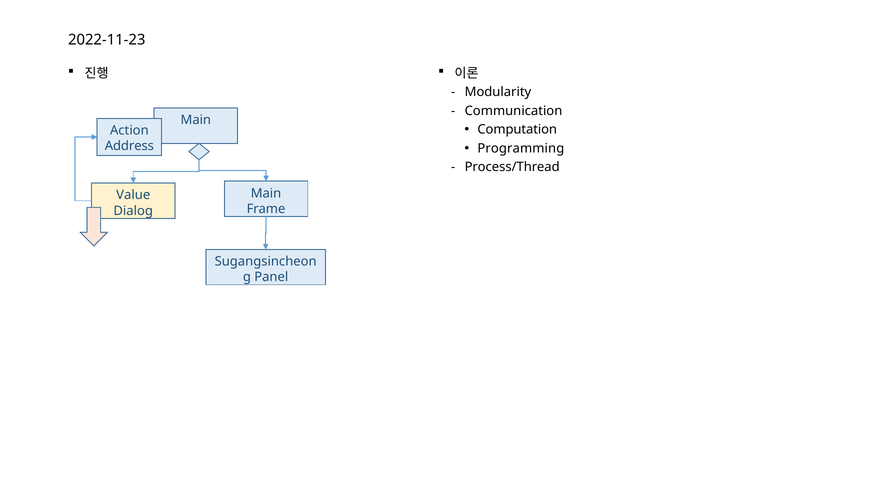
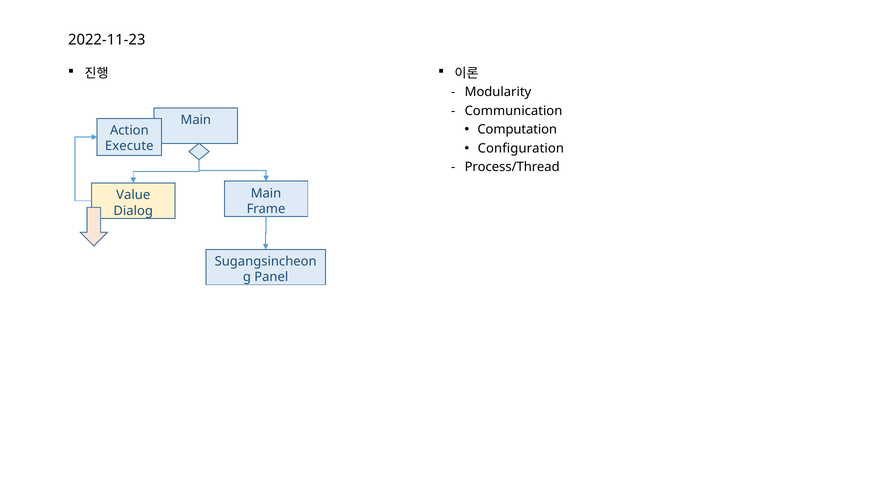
Programming: Programming -> Configuration
Address: Address -> Execute
